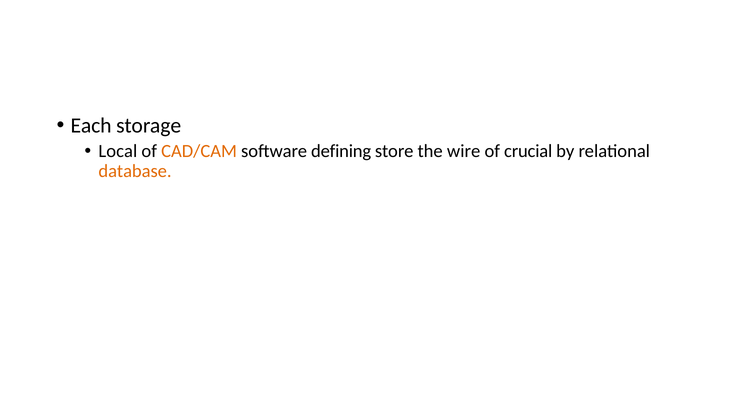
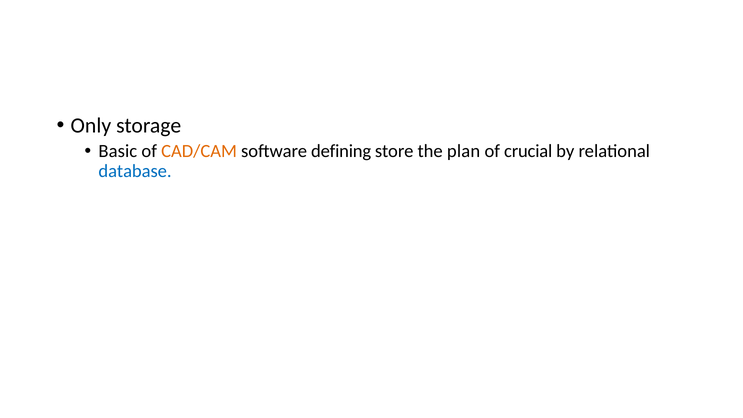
Each: Each -> Only
Local: Local -> Basic
wire: wire -> plan
database colour: orange -> blue
